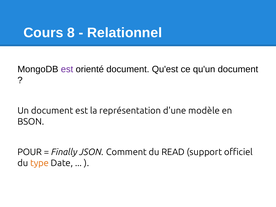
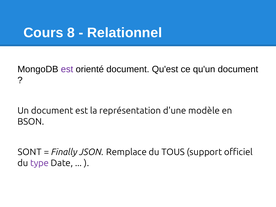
POUR: POUR -> SONT
Comment: Comment -> Remplace
READ: READ -> TOUS
type colour: orange -> purple
